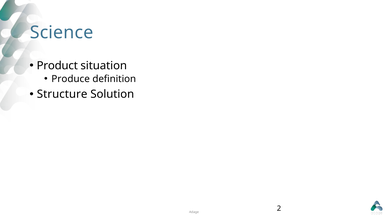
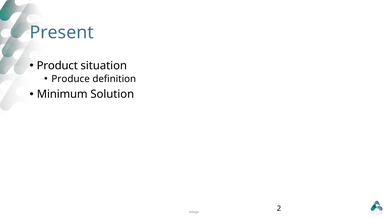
Science: Science -> Present
Structure: Structure -> Minimum
